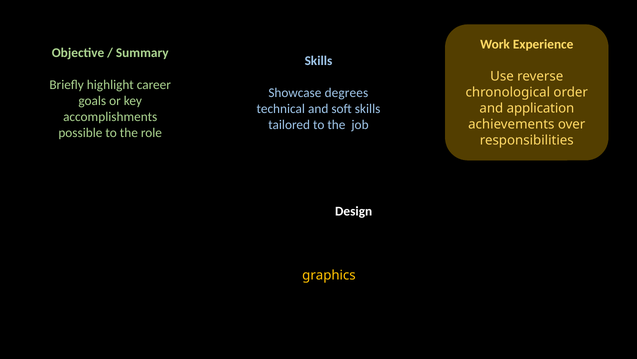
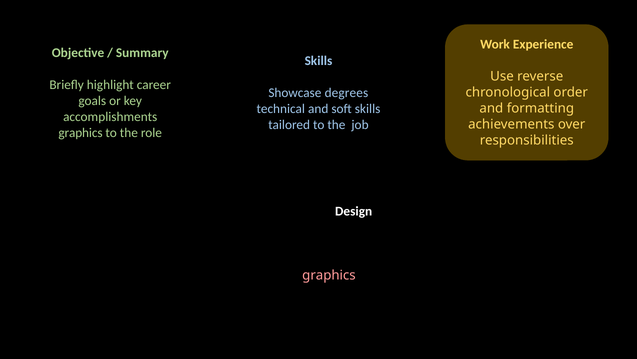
and application: application -> formatting
possible at (80, 132): possible -> graphics
graphics at (329, 275) colour: yellow -> pink
